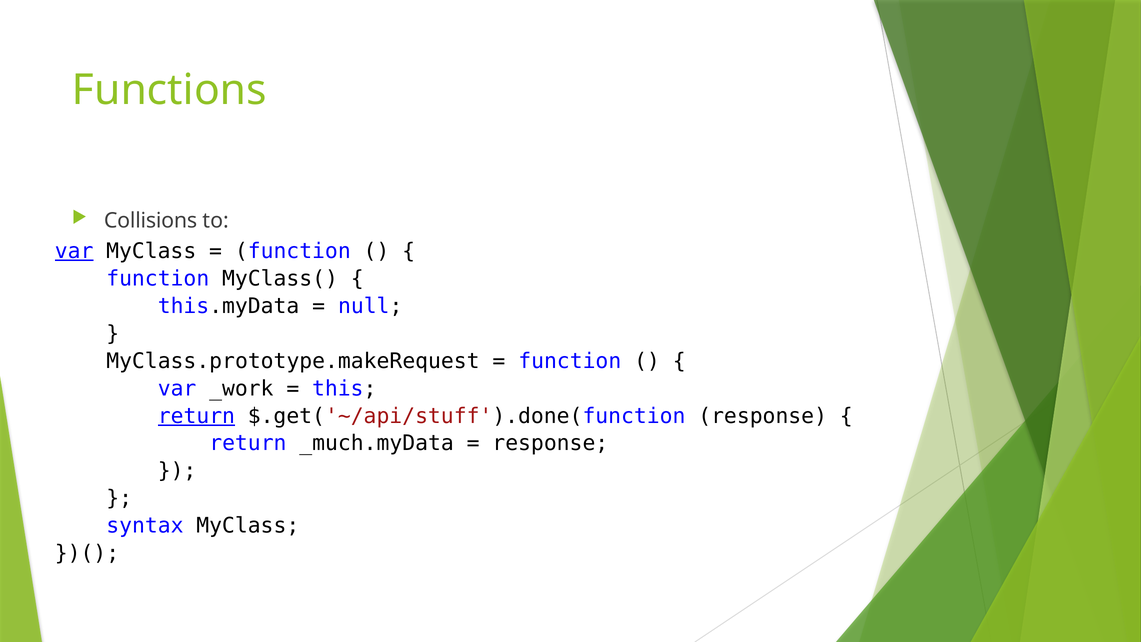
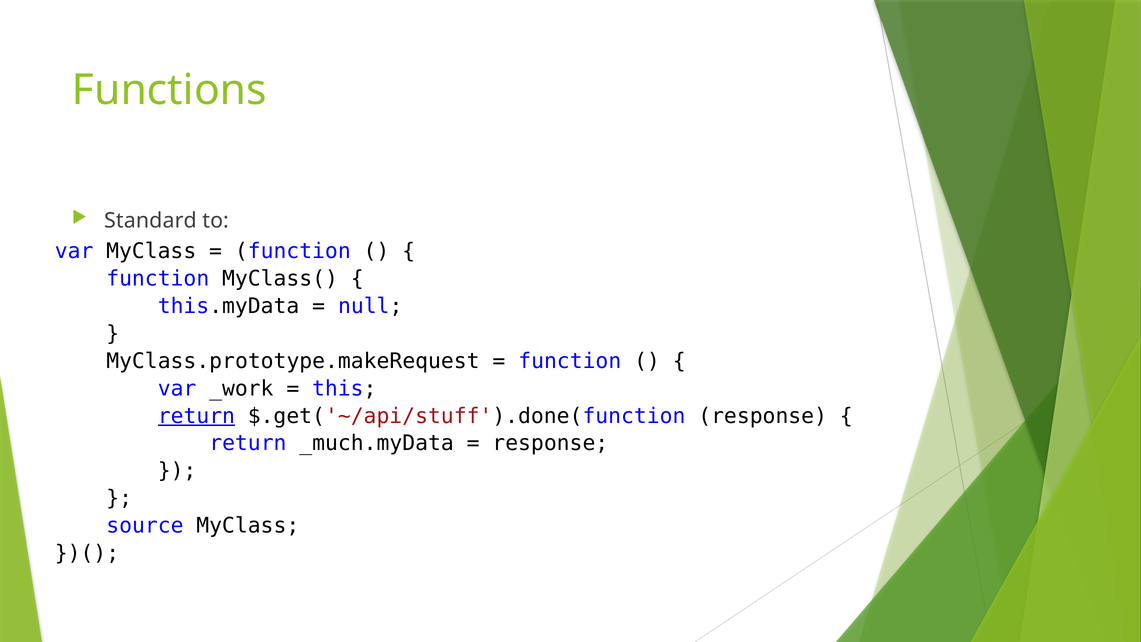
Collisions: Collisions -> Standard
var at (74, 251) underline: present -> none
syntax: syntax -> source
